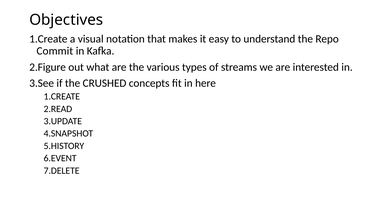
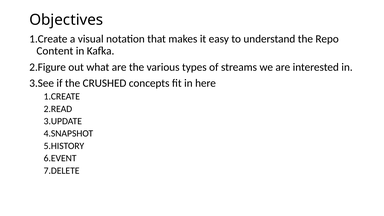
Commit: Commit -> Content
